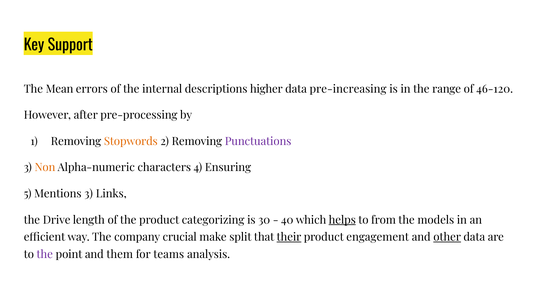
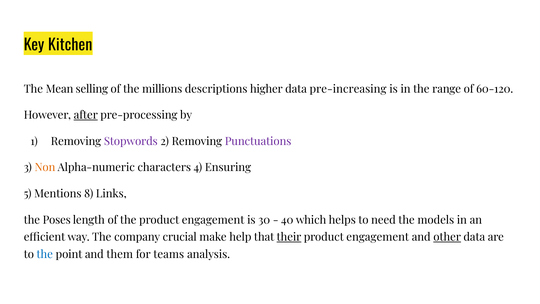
Support: Support -> Kitchen
errors: errors -> selling
internal: internal -> millions
46-120: 46-120 -> 60-120
after underline: none -> present
Stopwords colour: orange -> purple
Mentions 3: 3 -> 8
Drive: Drive -> Poses
the product categorizing: categorizing -> engagement
helps underline: present -> none
from: from -> need
split: split -> help
the at (45, 254) colour: purple -> blue
